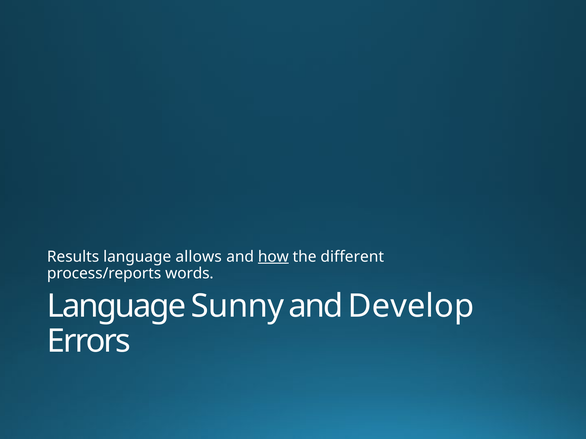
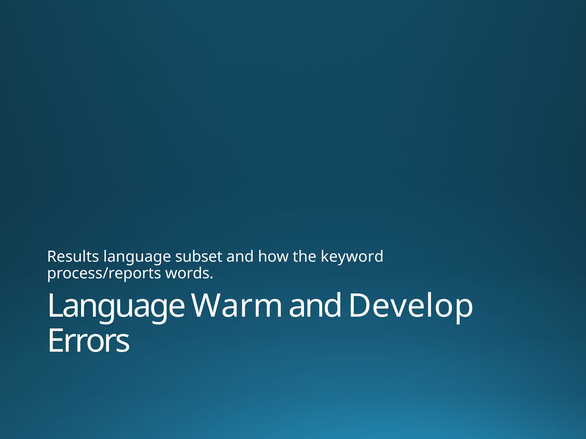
allows: allows -> subset
how underline: present -> none
different: different -> keyword
Sunny: Sunny -> Warm
